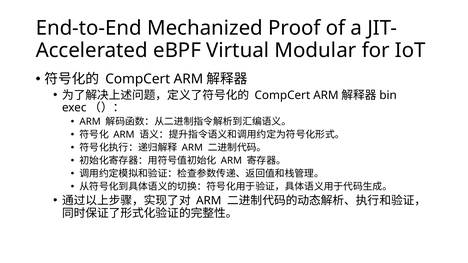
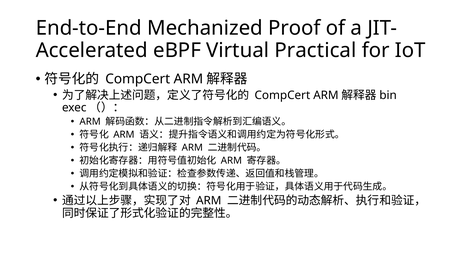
Modular: Modular -> Practical
